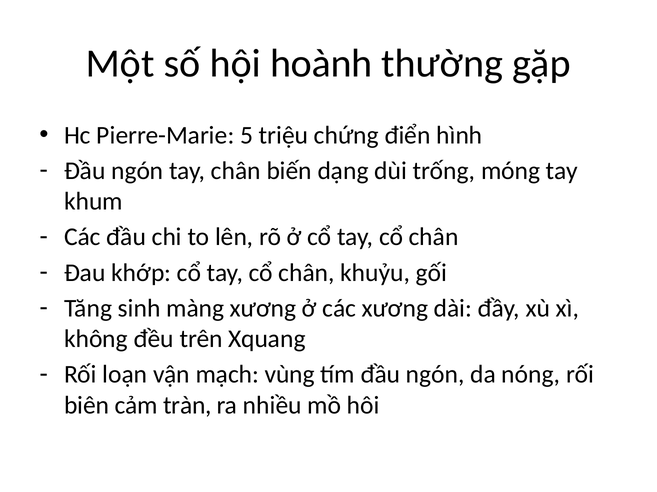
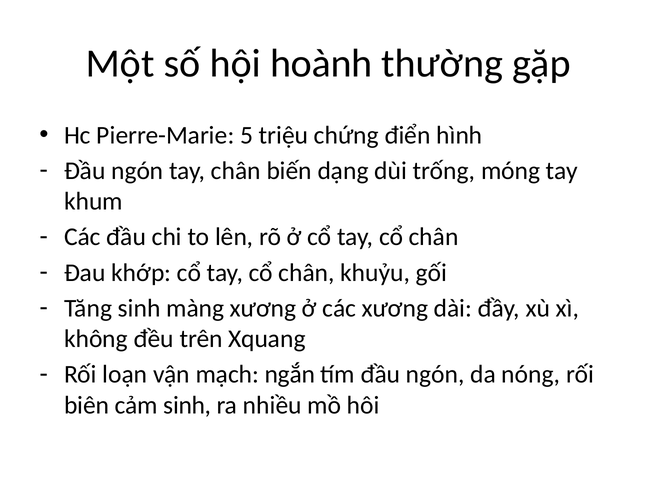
vùng: vùng -> ngắn
cảm tràn: tràn -> sinh
